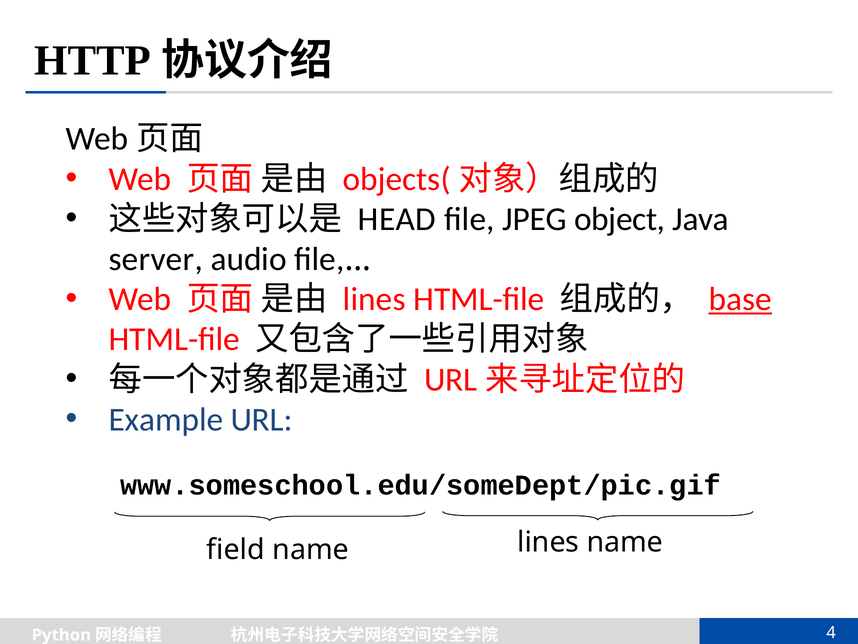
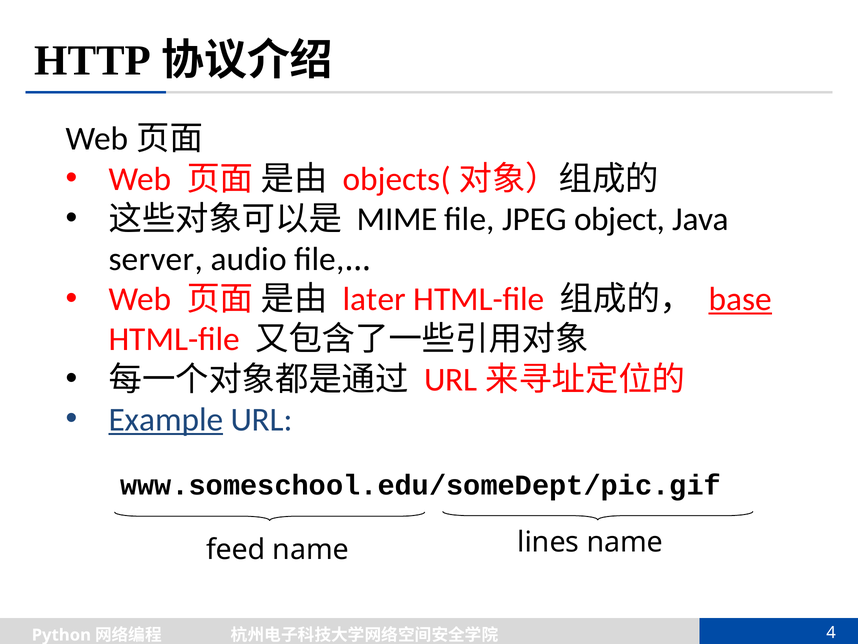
HEAD: HEAD -> MIME
lines at (374, 299): lines -> later
Example underline: none -> present
field: field -> feed
